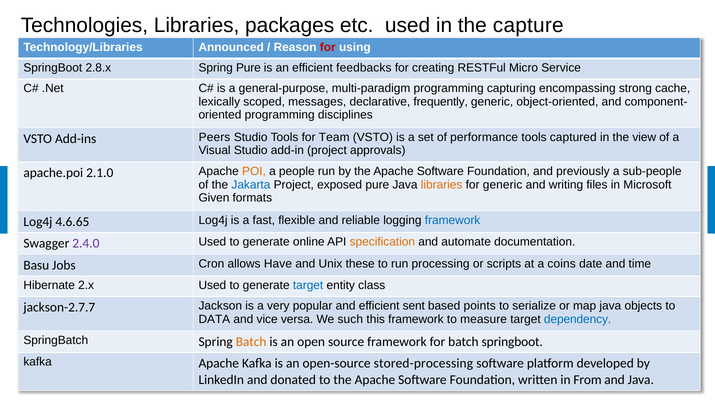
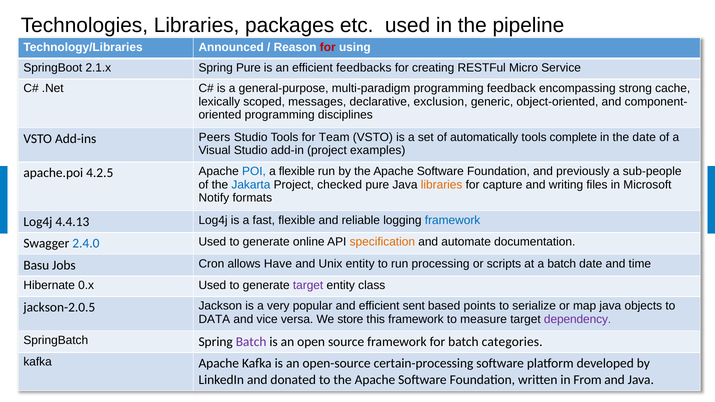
capture: capture -> pipeline
2.8.x: 2.8.x -> 2.1.x
capturing: capturing -> feedback
frequently: frequently -> exclusion
performance: performance -> automatically
captured: captured -> complete
the view: view -> date
approvals: approvals -> examples
2.1.0: 2.1.0 -> 4.2.5
POI colour: orange -> blue
a people: people -> flexible
exposed: exposed -> checked
for generic: generic -> capture
Given: Given -> Notify
4.6.65: 4.6.65 -> 4.4.13
2.4.0 colour: purple -> blue
Unix these: these -> entity
a coins: coins -> batch
2.x: 2.x -> 0.x
target at (308, 286) colour: blue -> purple
jackson-2.7.7: jackson-2.7.7 -> jackson-2.0.5
such: such -> store
dependency colour: blue -> purple
Batch at (251, 342) colour: orange -> purple
batch springboot: springboot -> categories
stored-processing: stored-processing -> certain-processing
